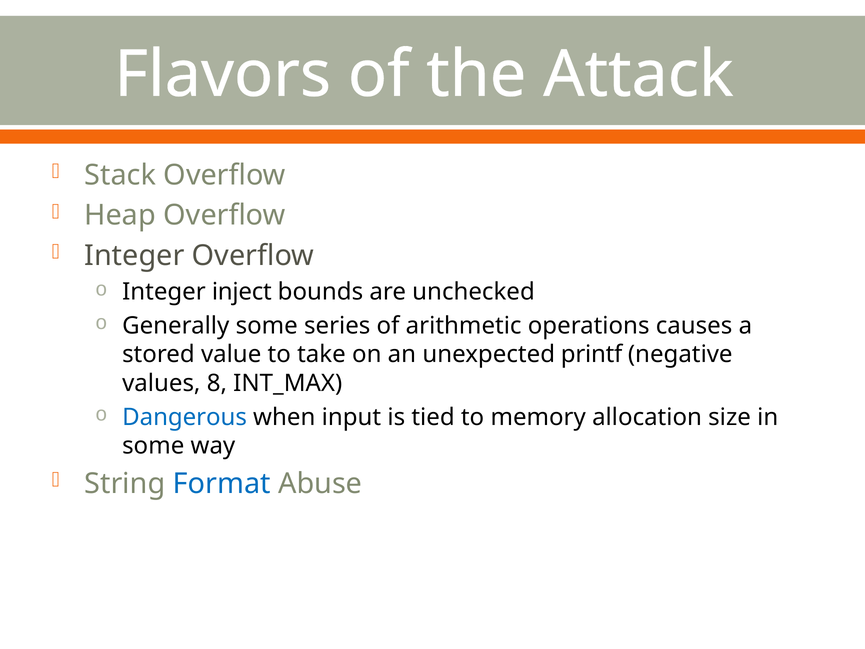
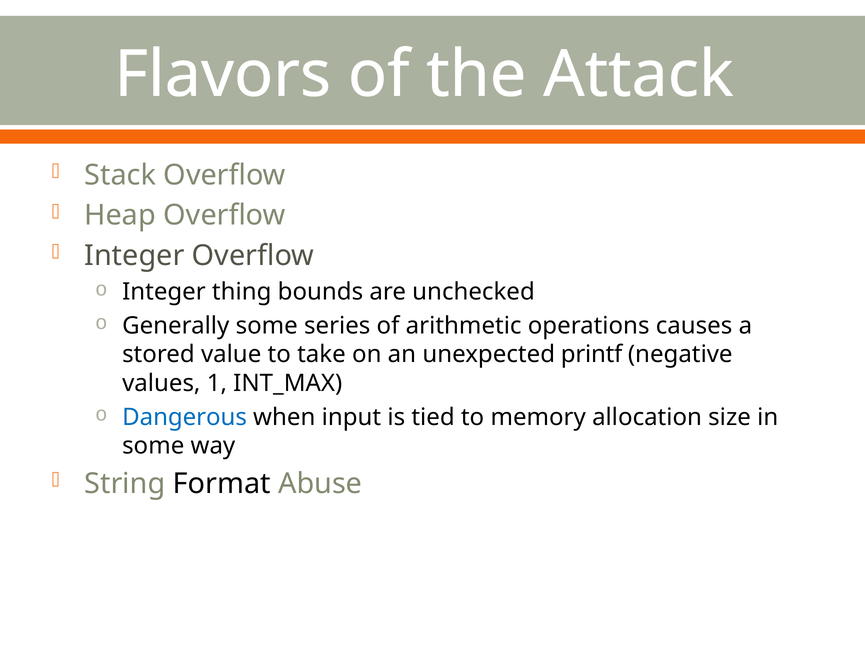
inject: inject -> thing
8: 8 -> 1
Format colour: blue -> black
